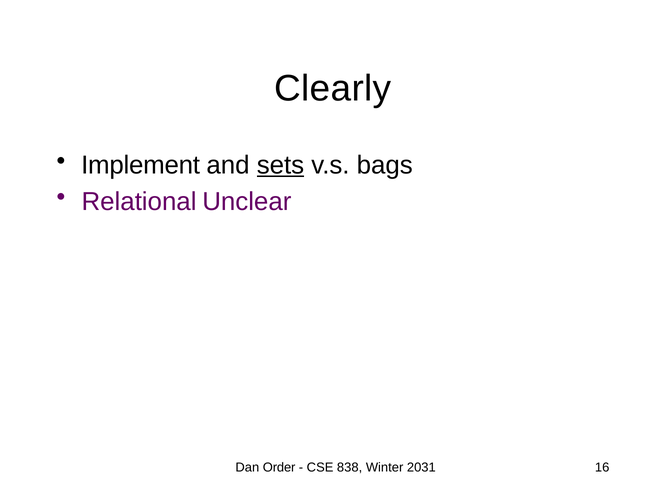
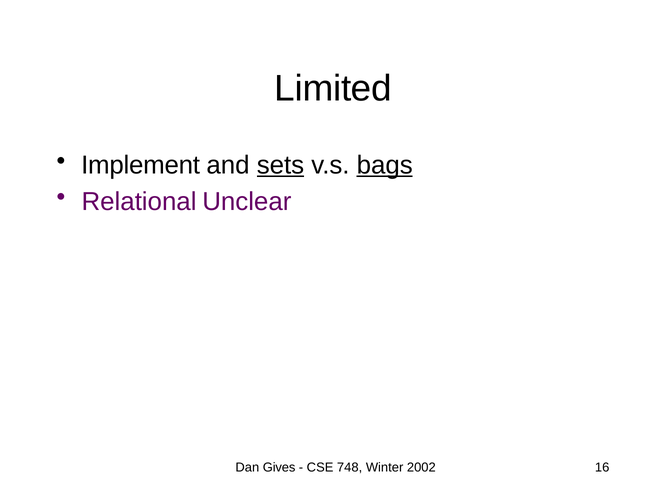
Clearly: Clearly -> Limited
bags underline: none -> present
Order: Order -> Gives
838: 838 -> 748
2031: 2031 -> 2002
